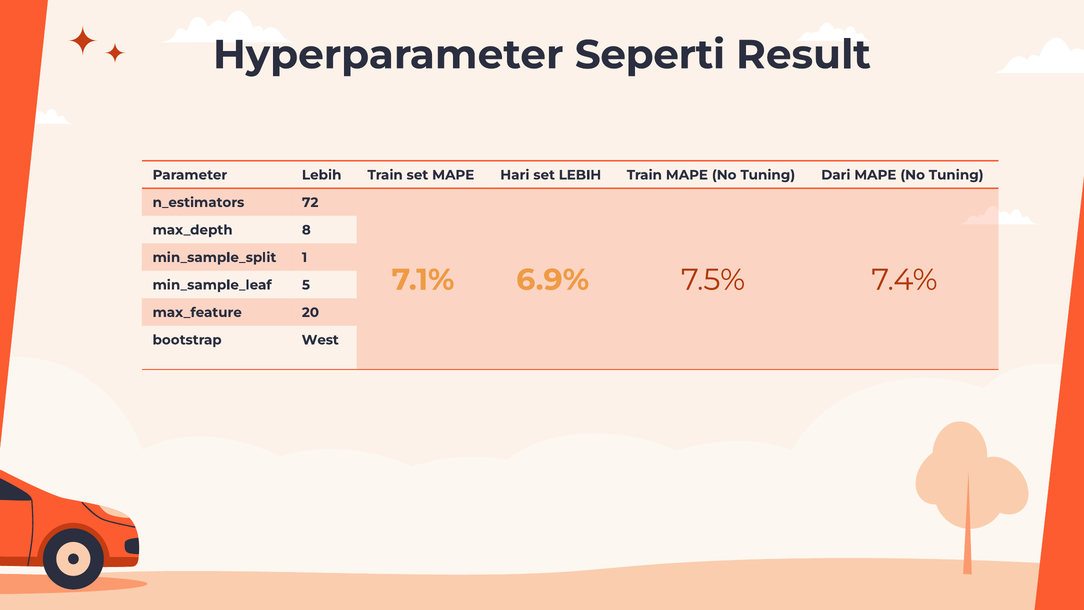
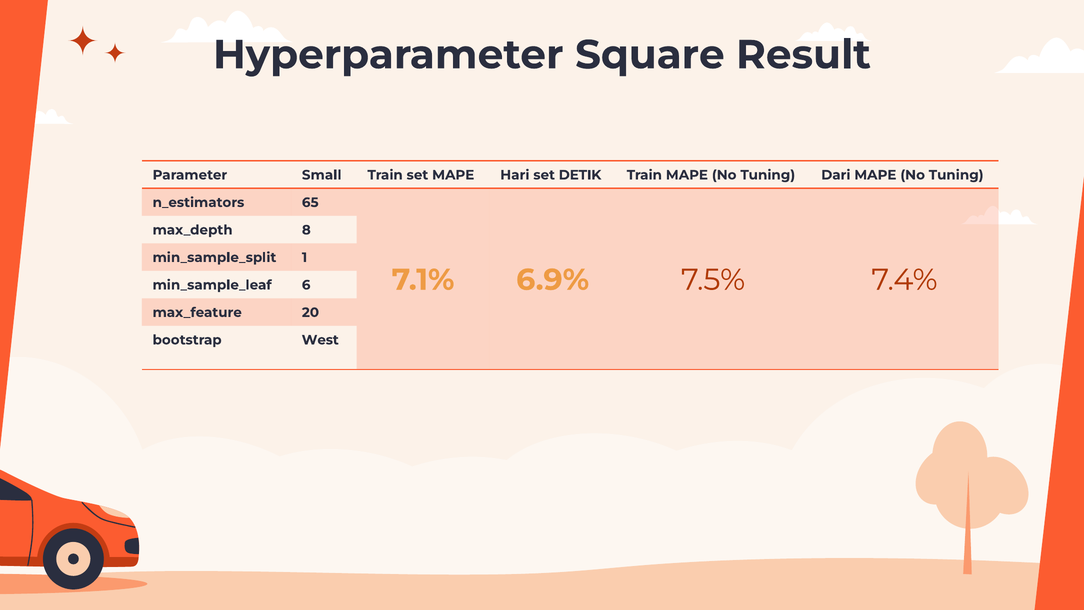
Seperti: Seperti -> Square
Parameter Lebih: Lebih -> Small
set LEBIH: LEBIH -> DETIK
72: 72 -> 65
5: 5 -> 6
